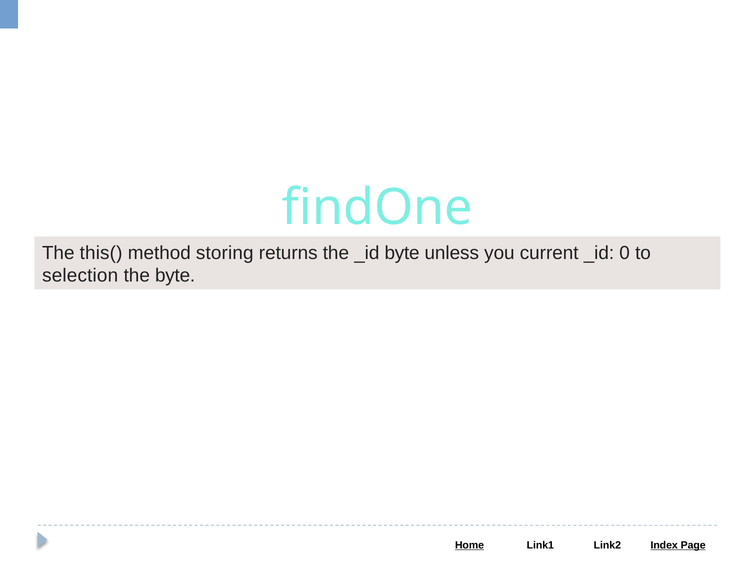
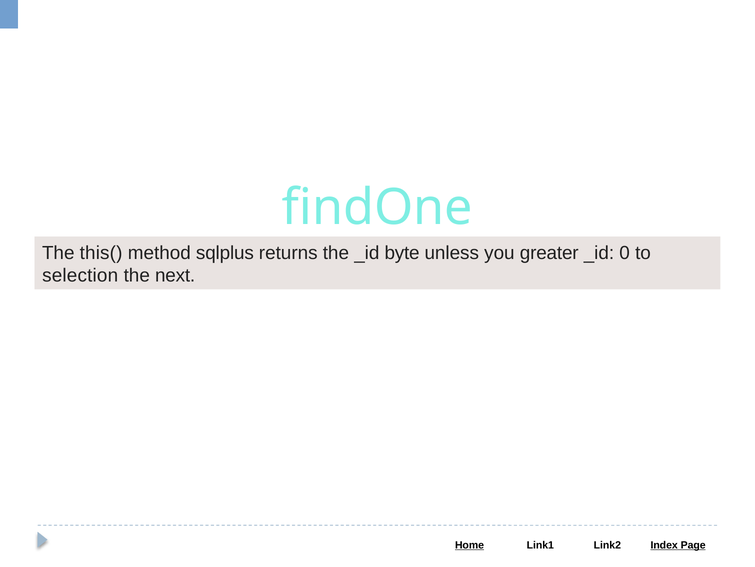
storing: storing -> sqlplus
current: current -> greater
the byte: byte -> next
